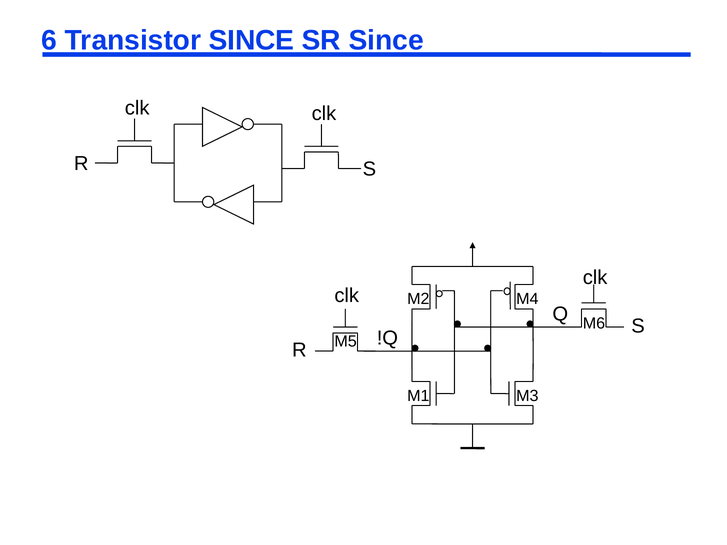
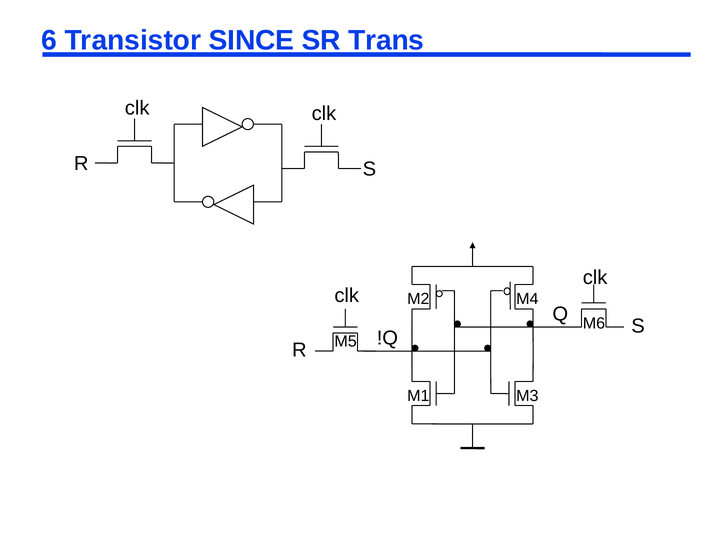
SR Since: Since -> Trans
